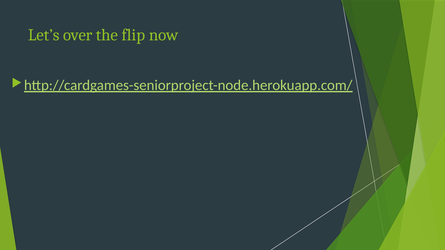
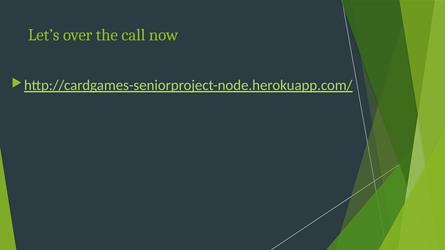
flip: flip -> call
